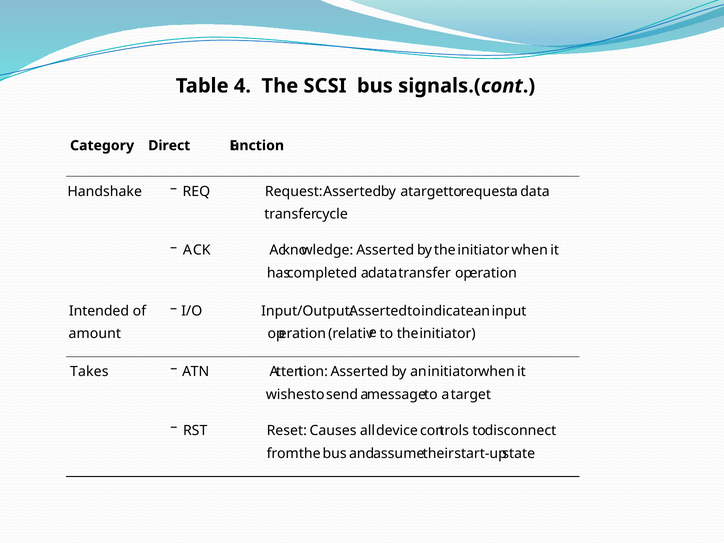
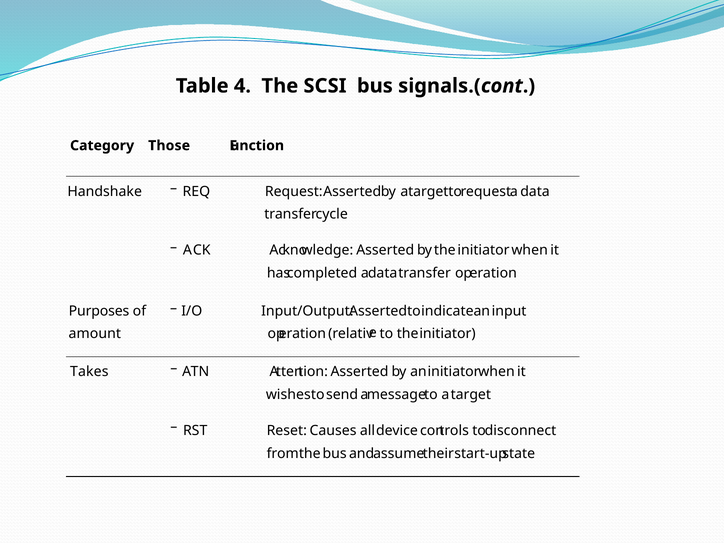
Direct: Direct -> Those
Intended: Intended -> Purposes
